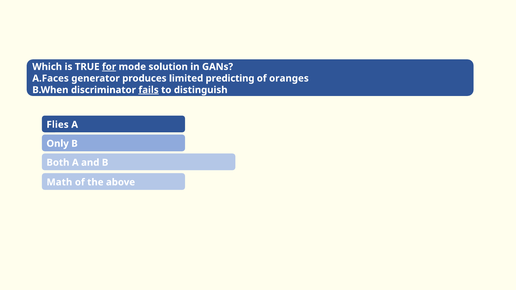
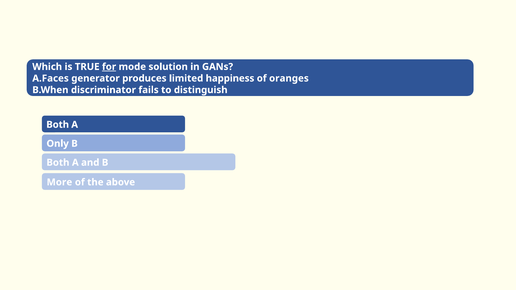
predicting: predicting -> happiness
fails underline: present -> none
Flies at (58, 125): Flies -> Both
Math: Math -> More
